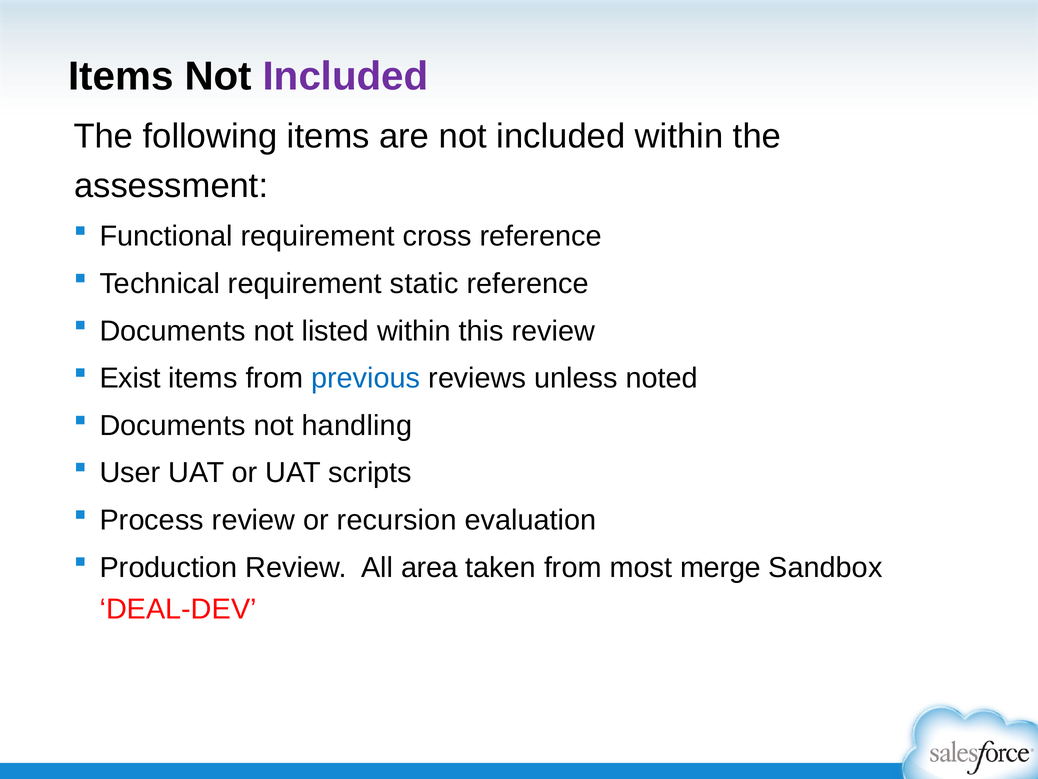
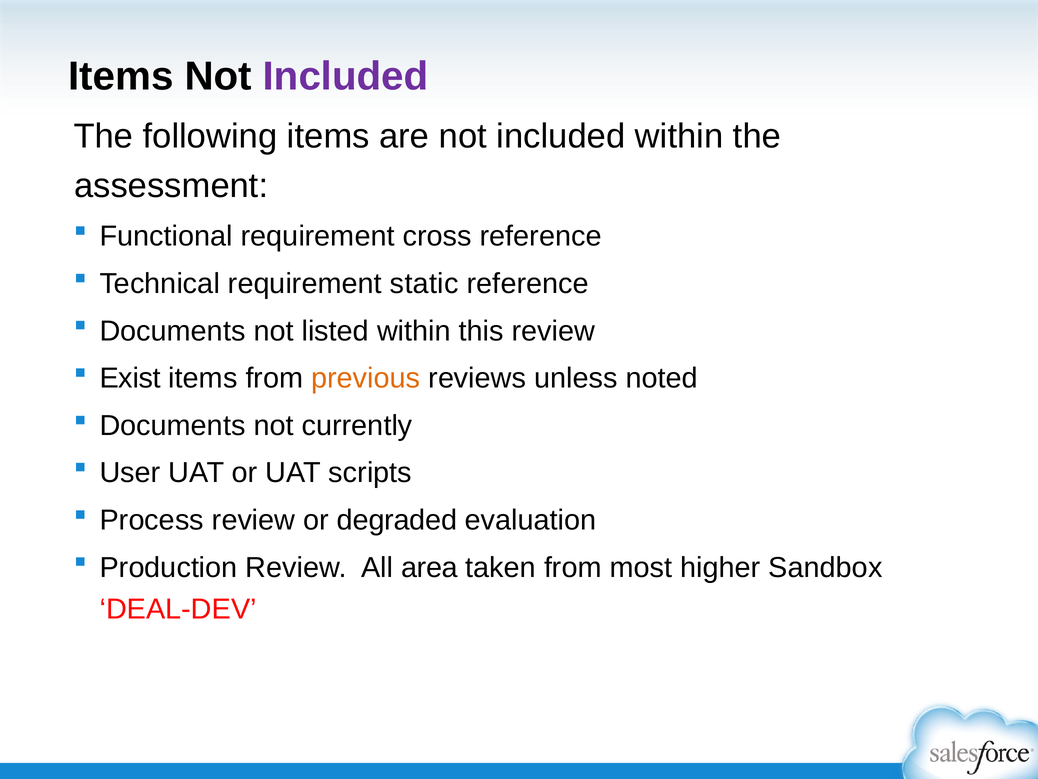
previous colour: blue -> orange
handling: handling -> currently
recursion: recursion -> degraded
merge: merge -> higher
